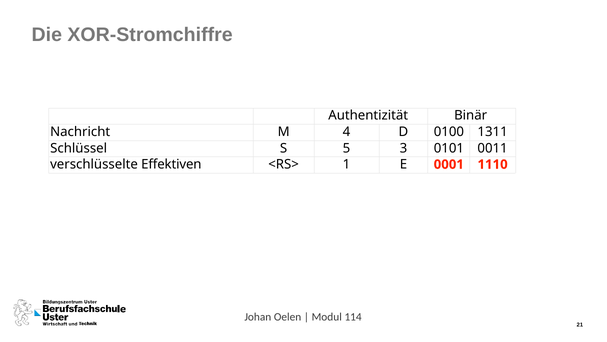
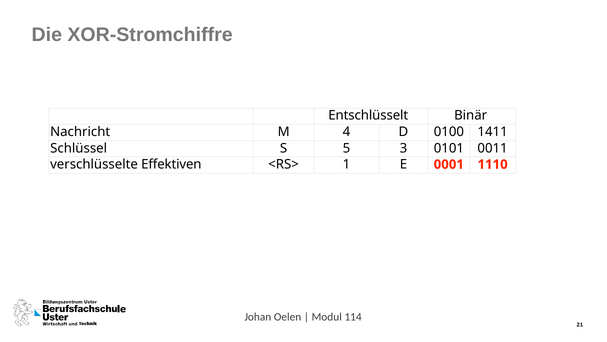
Authentizität: Authentizität -> Entschlüsselt
1311: 1311 -> 1411
